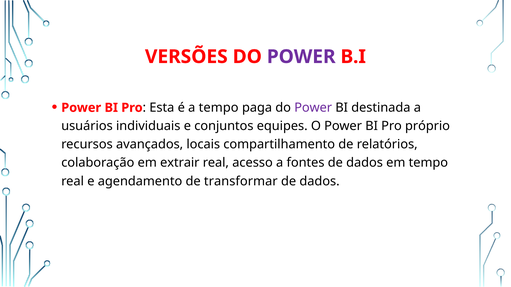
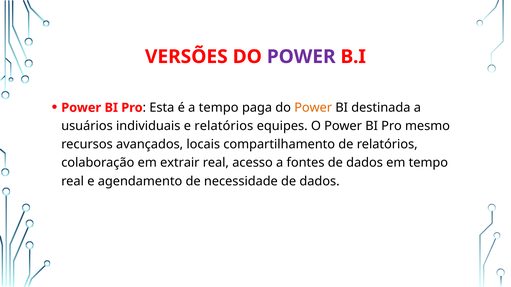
Power at (313, 108) colour: purple -> orange
e conjuntos: conjuntos -> relatórios
próprio: próprio -> mesmo
transformar: transformar -> necessidade
